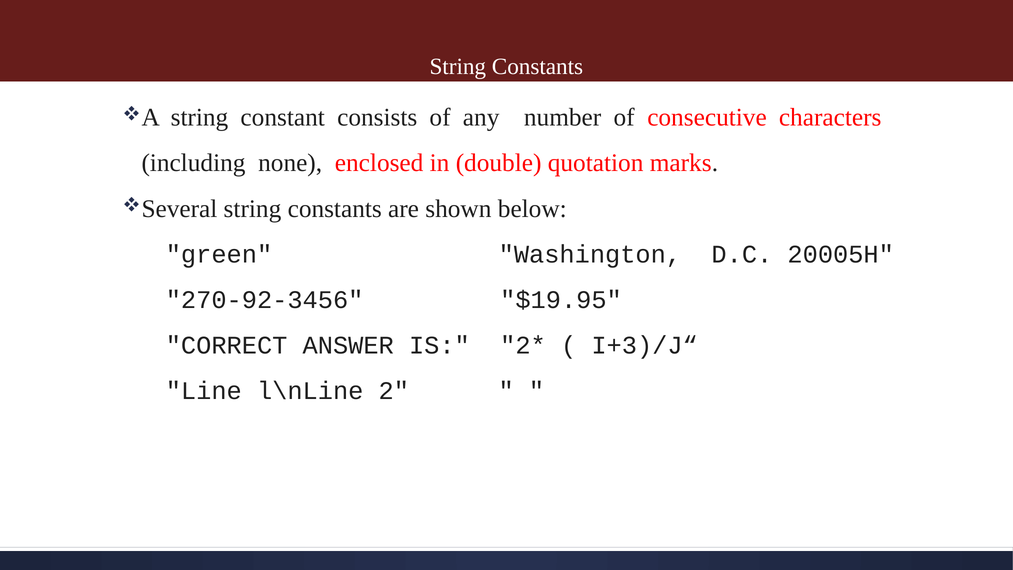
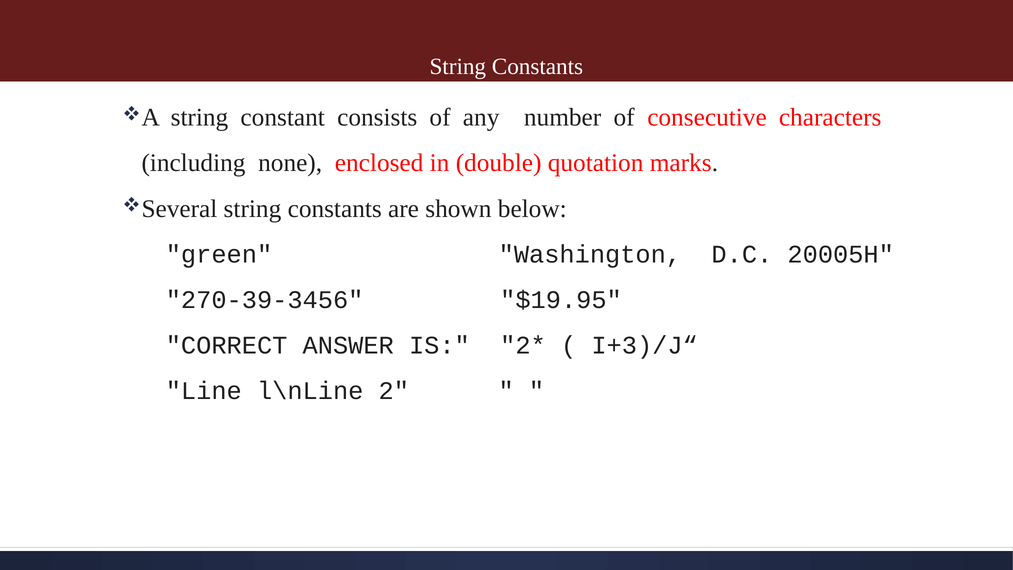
270-92-3456: 270-92-3456 -> 270-39-3456
